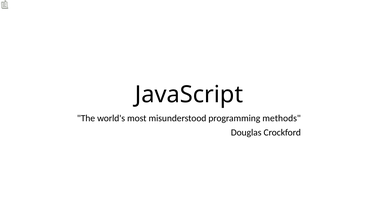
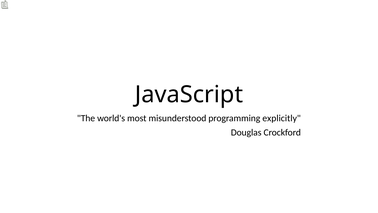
methods: methods -> explicitly
